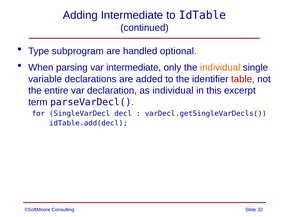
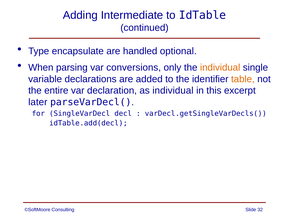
subprogram: subprogram -> encapsulate
var intermediate: intermediate -> conversions
table colour: red -> orange
term: term -> later
